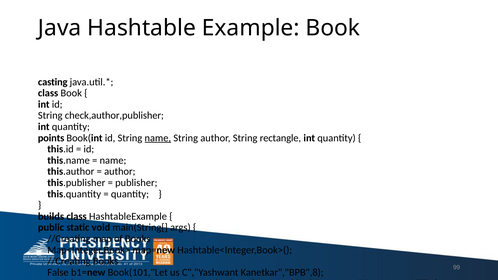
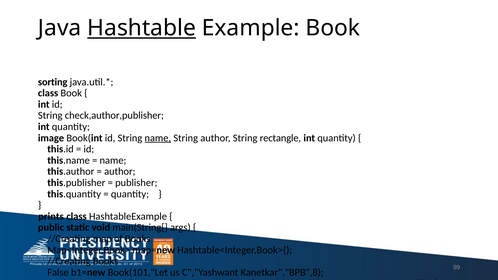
Hashtable underline: none -> present
casting: casting -> sorting
points: points -> image
builds: builds -> prints
